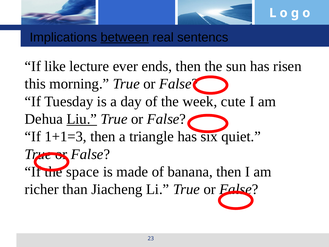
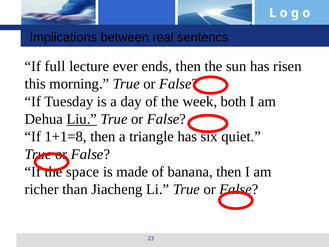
between underline: present -> none
like: like -> full
cute: cute -> both
1+1=3: 1+1=3 -> 1+1=8
